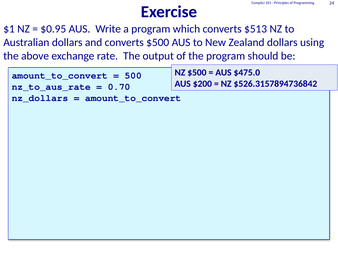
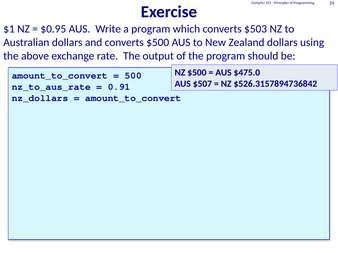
$513: $513 -> $503
$200: $200 -> $507
0.70: 0.70 -> 0.91
